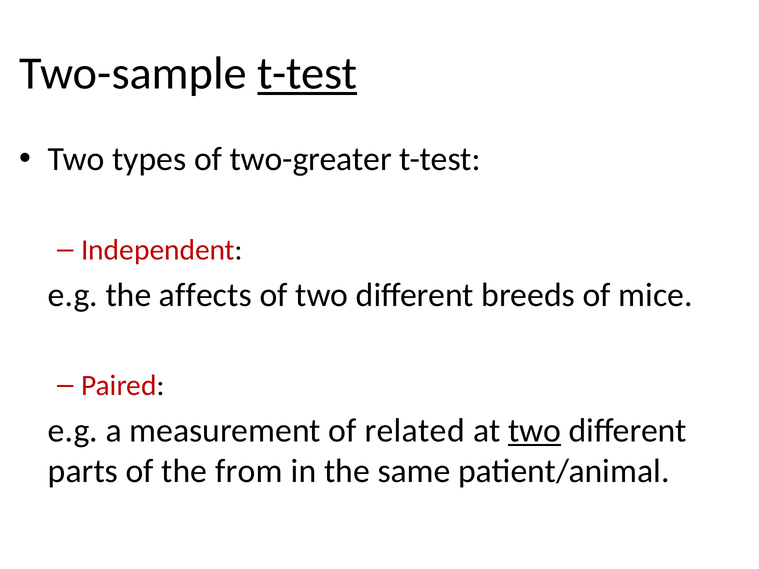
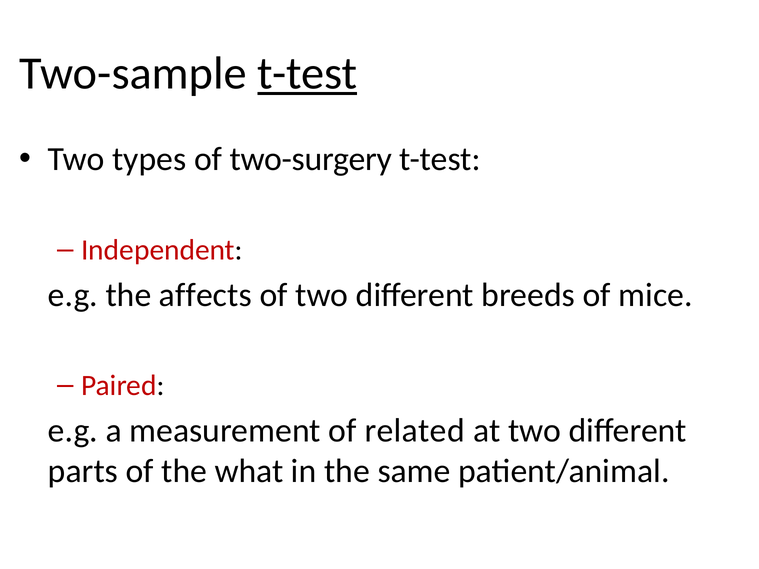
two-greater: two-greater -> two-surgery
two at (535, 431) underline: present -> none
from: from -> what
